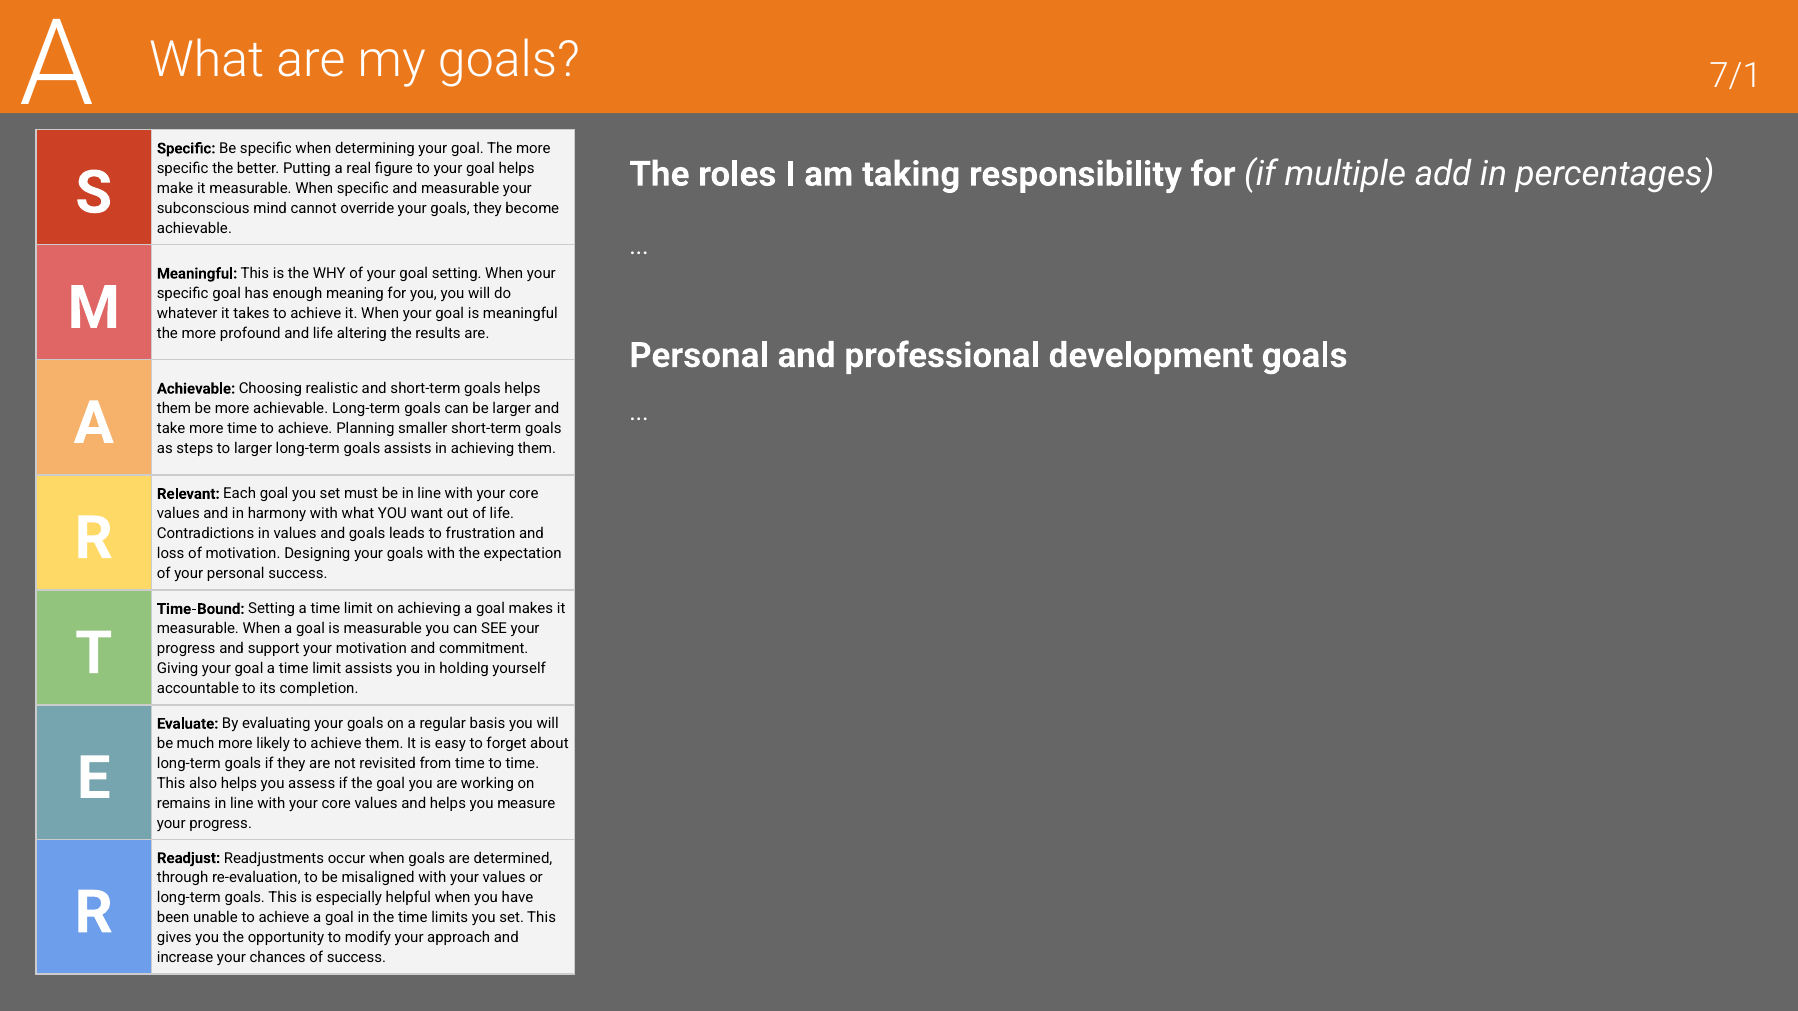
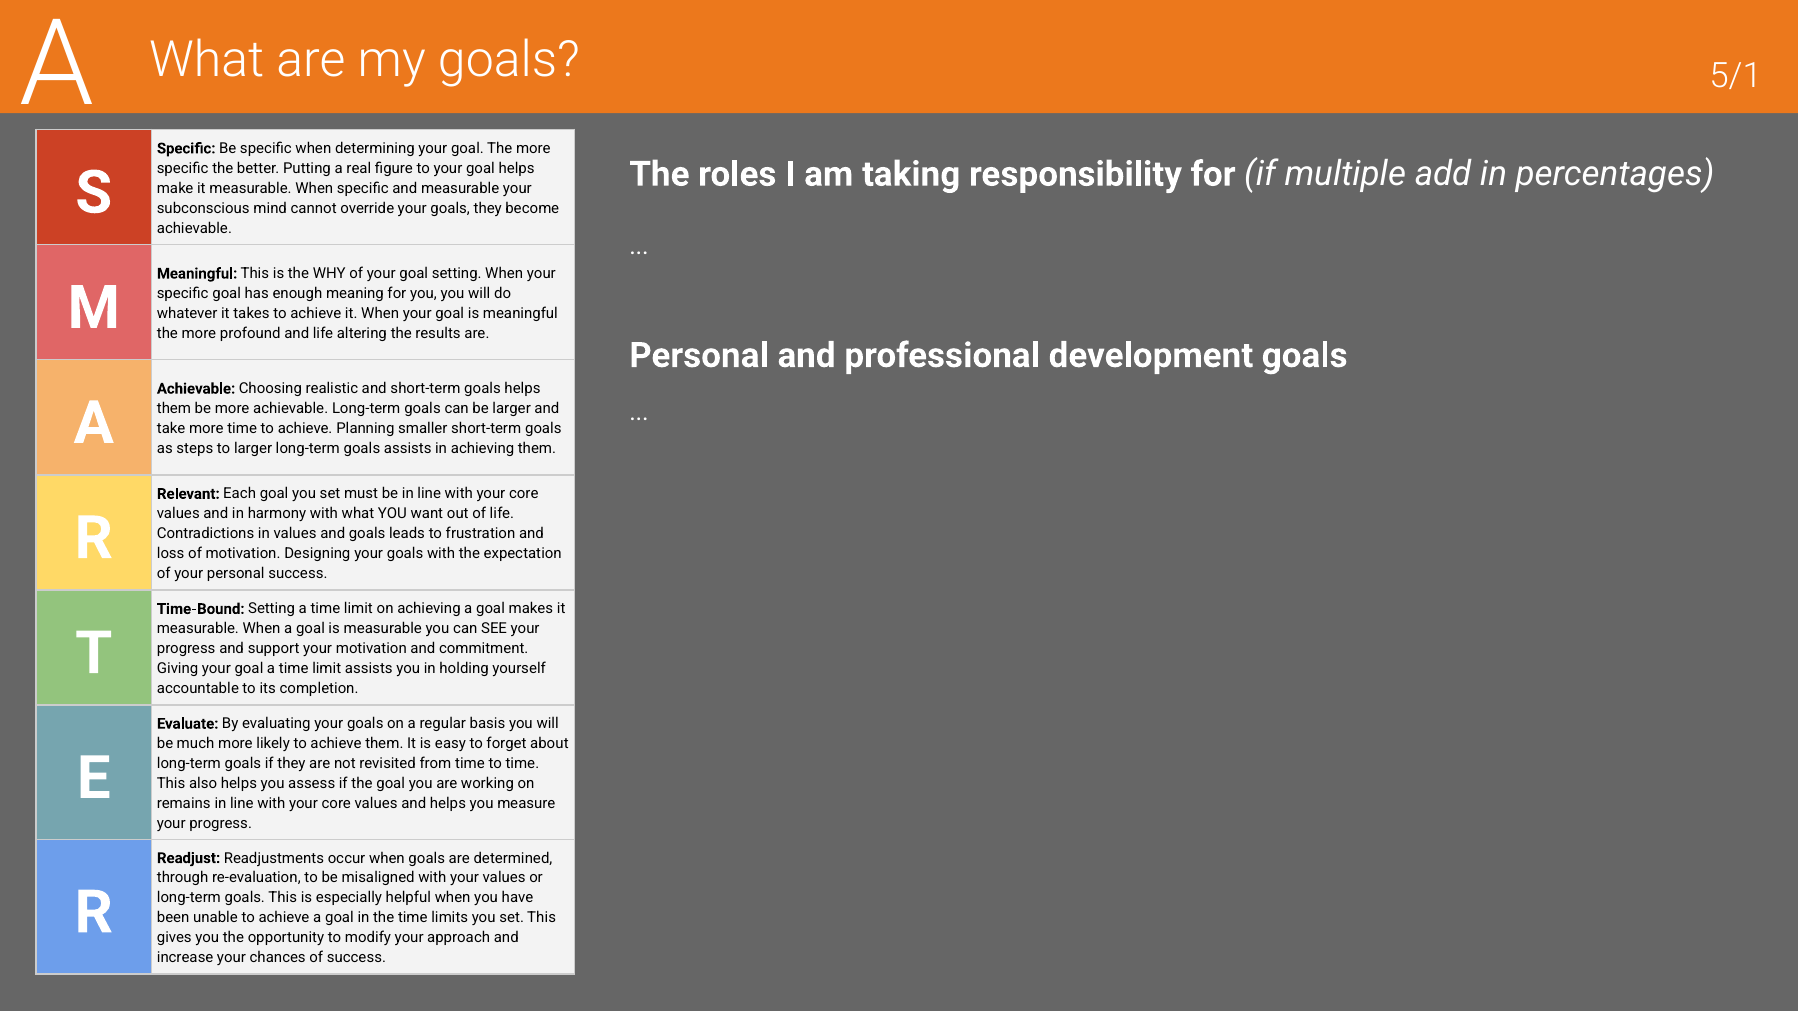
7/1: 7/1 -> 5/1
